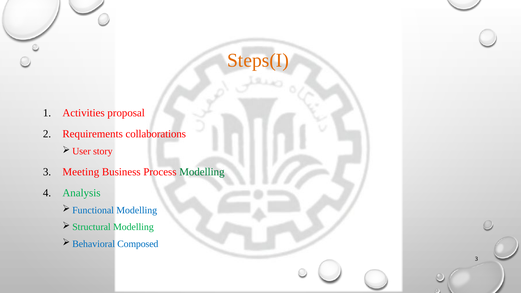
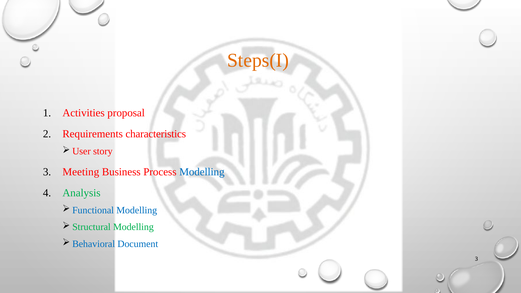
collaborations: collaborations -> characteristics
Modelling at (202, 172) colour: green -> blue
Composed: Composed -> Document
